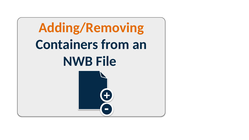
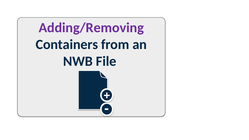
Adding/Removing colour: orange -> purple
